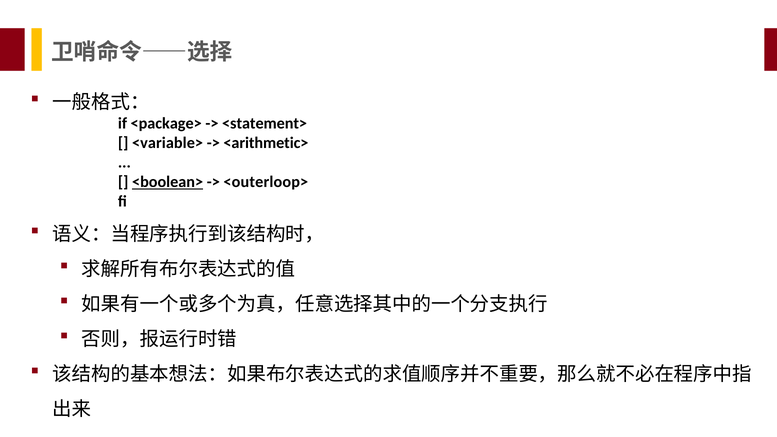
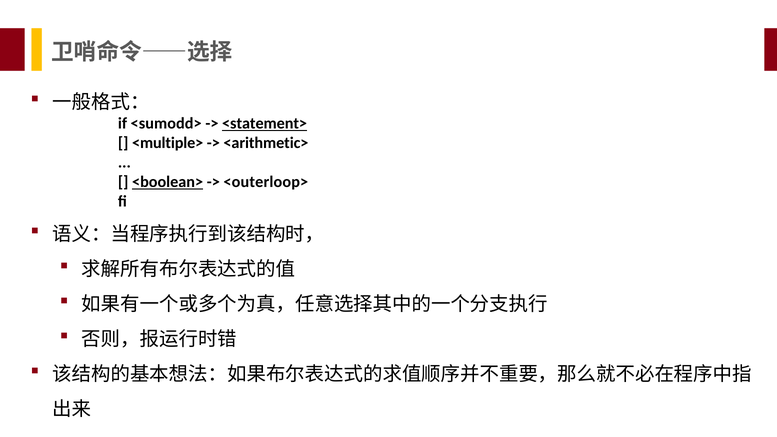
<package>: <package> -> <sumodd>
<statement> underline: none -> present
<variable>: <variable> -> <multiple>
